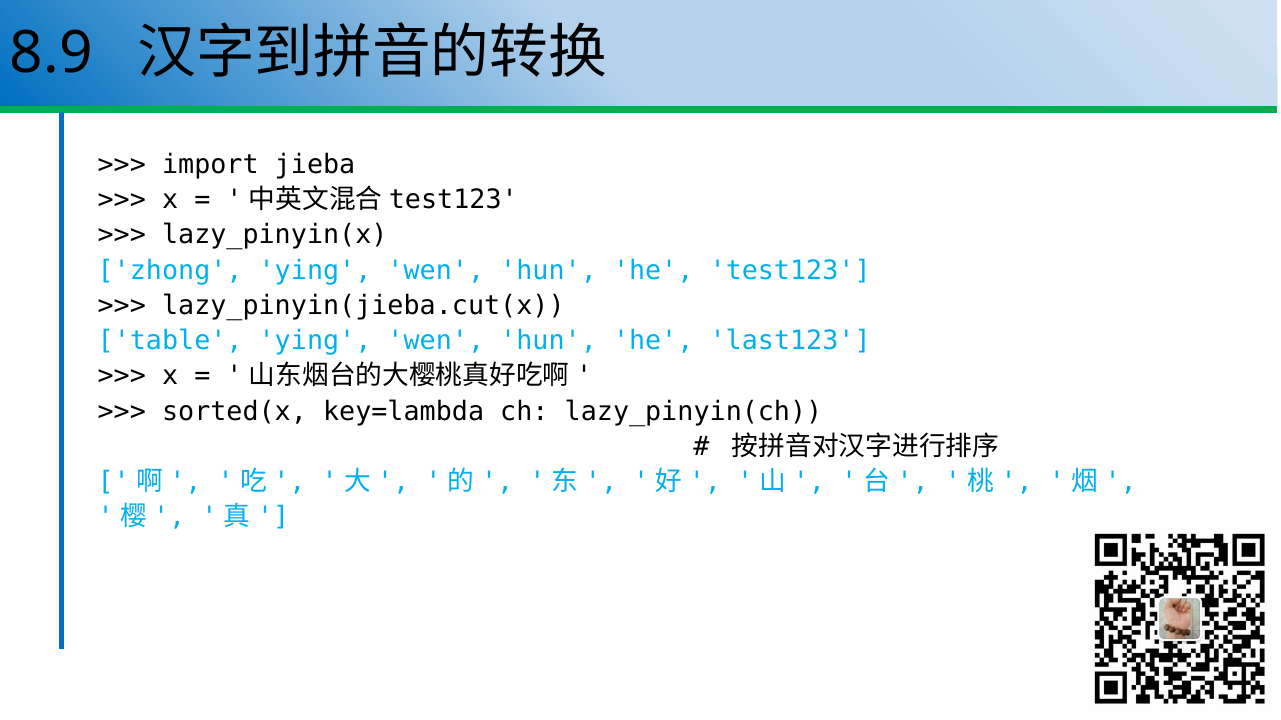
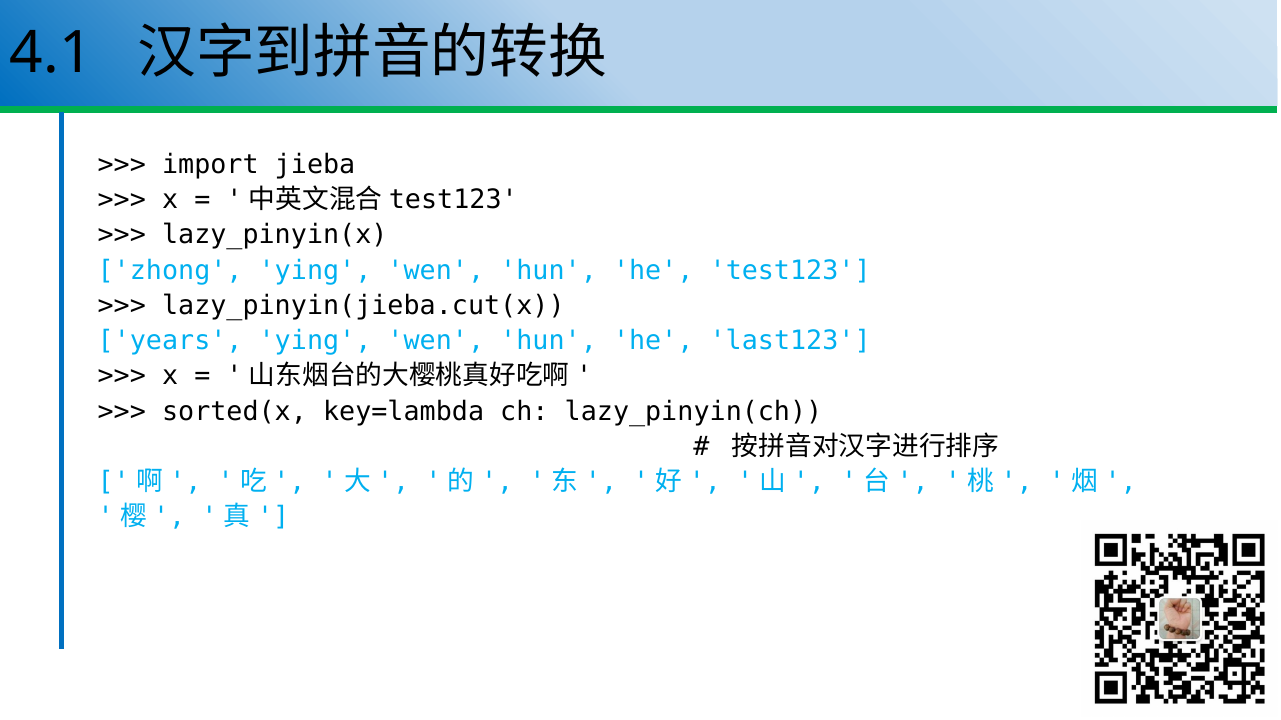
8.9: 8.9 -> 4.1
table: table -> years
